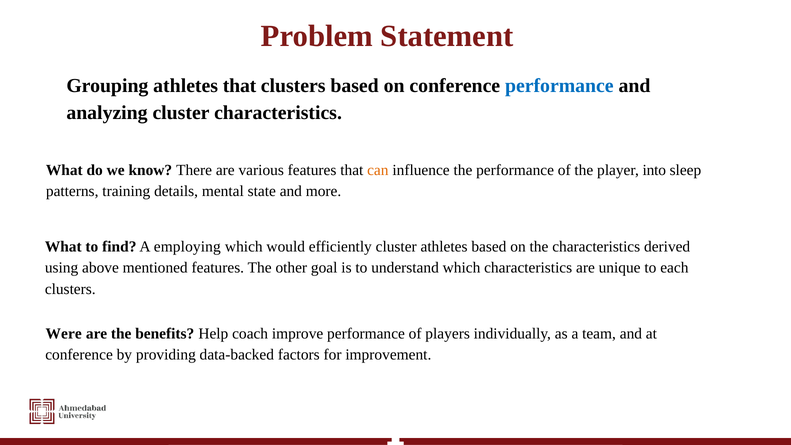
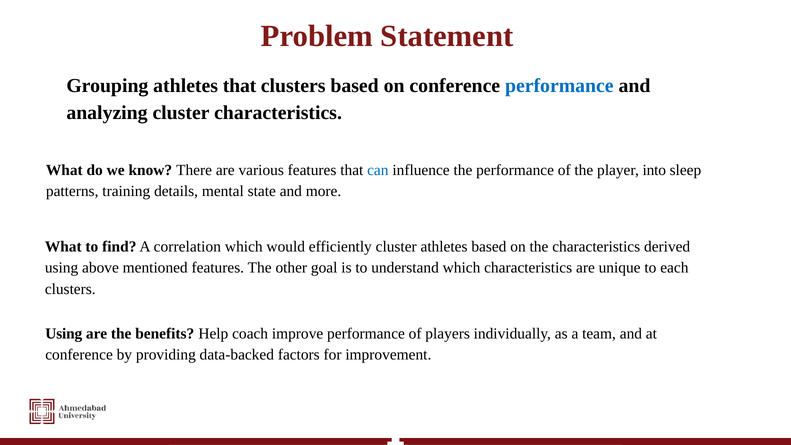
can colour: orange -> blue
employing: employing -> correlation
Were at (64, 334): Were -> Using
